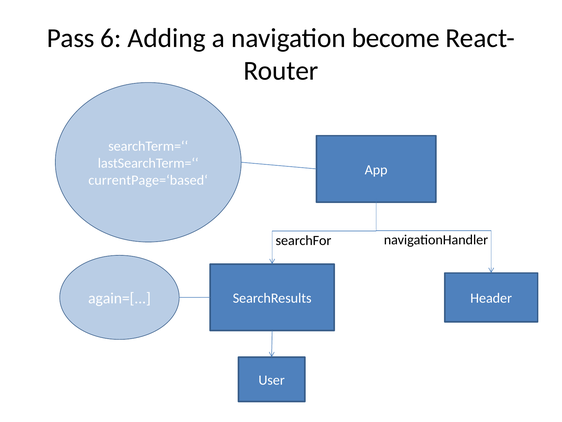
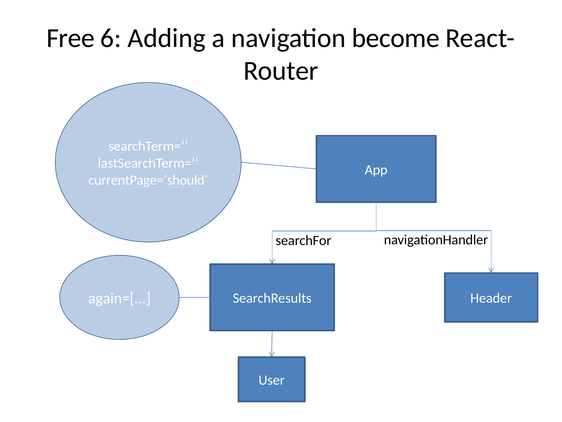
Pass: Pass -> Free
currentPage=‘based‘: currentPage=‘based‘ -> currentPage=‘should‘
